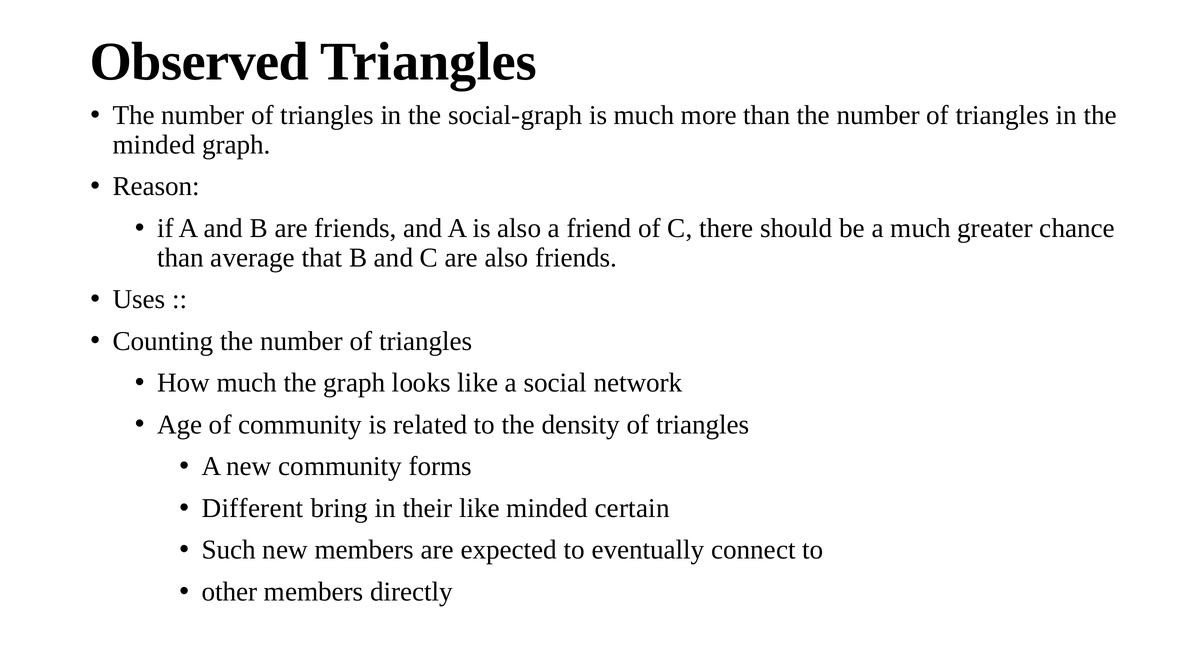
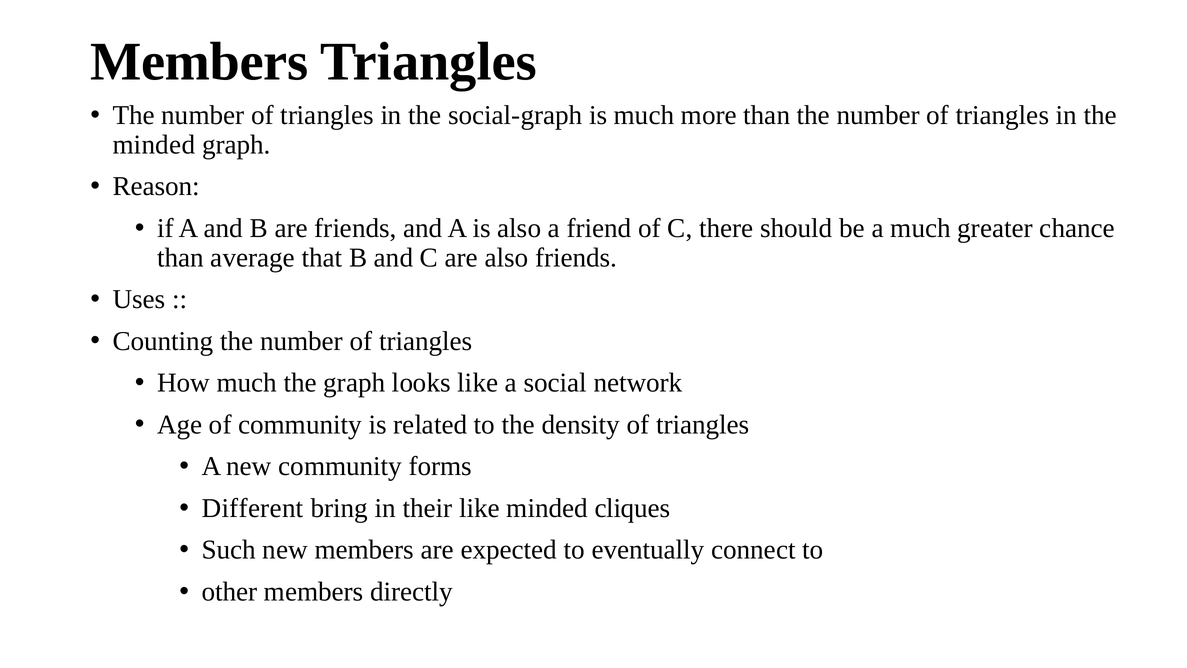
Observed at (199, 62): Observed -> Members
certain: certain -> cliques
